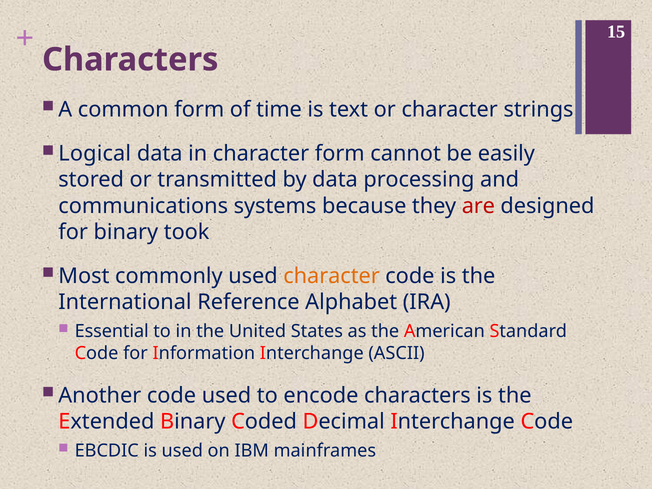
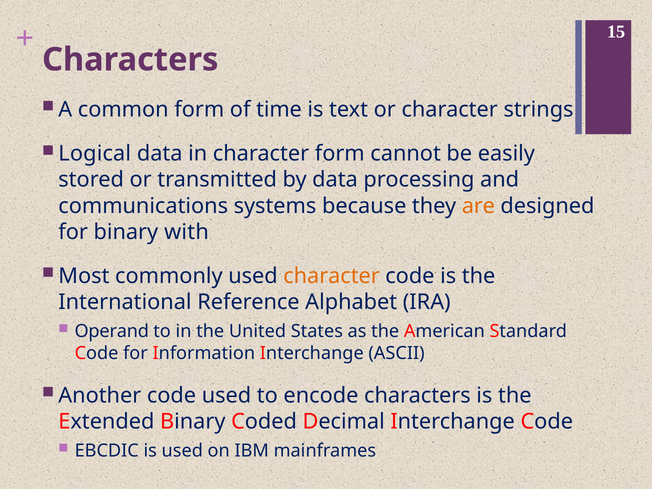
are colour: red -> orange
took: took -> with
Essential: Essential -> Operand
